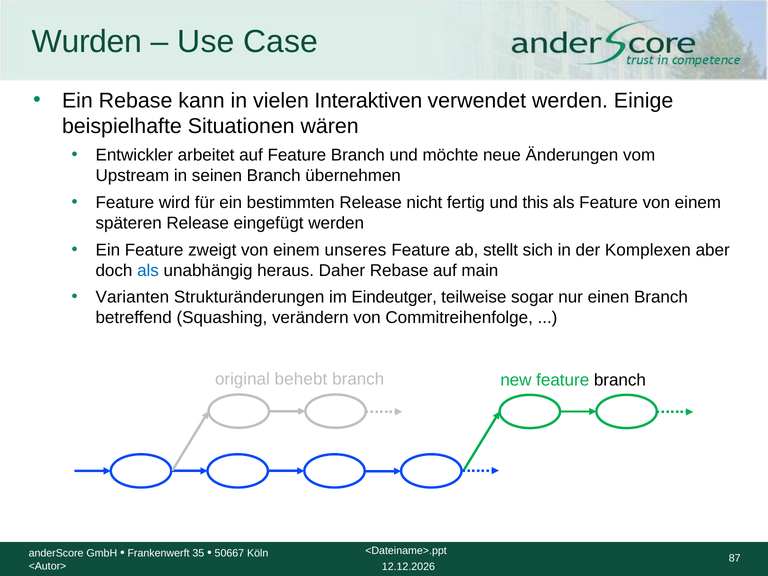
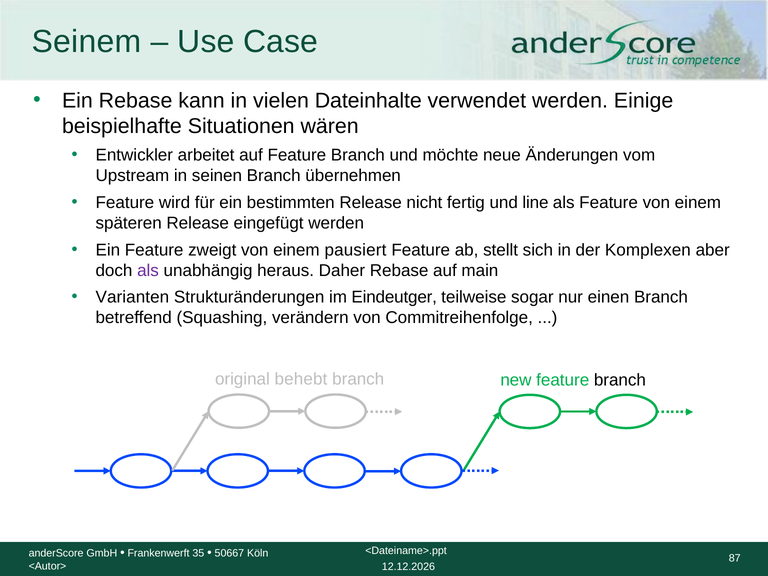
Wurden: Wurden -> Seinem
Interaktiven: Interaktiven -> Dateinhalte
this: this -> line
unseres: unseres -> pausiert
als at (148, 270) colour: blue -> purple
